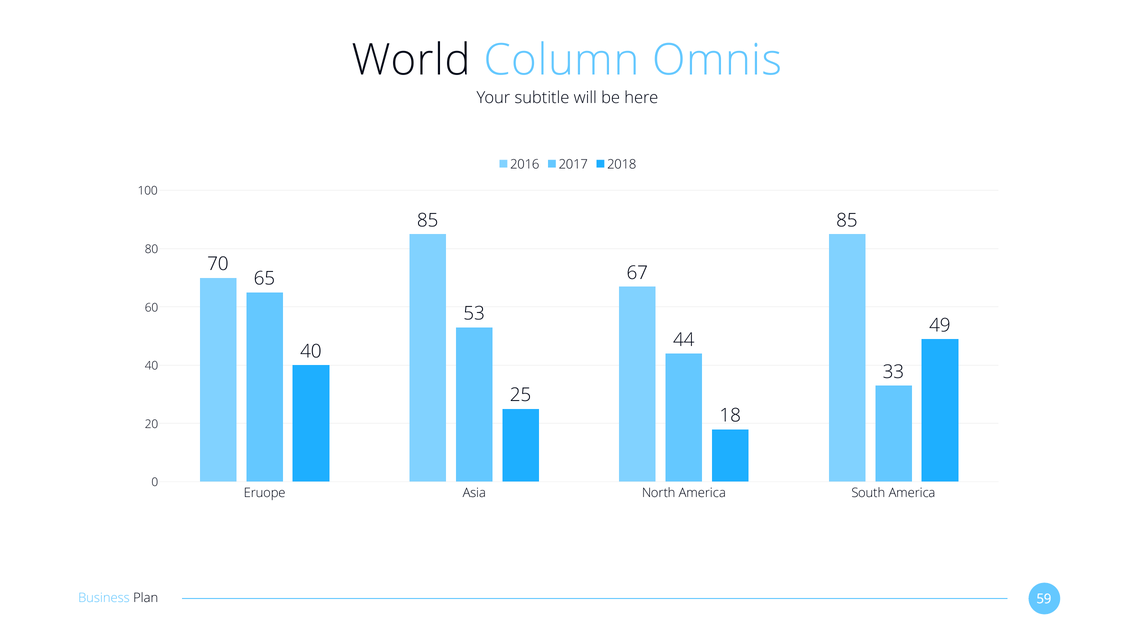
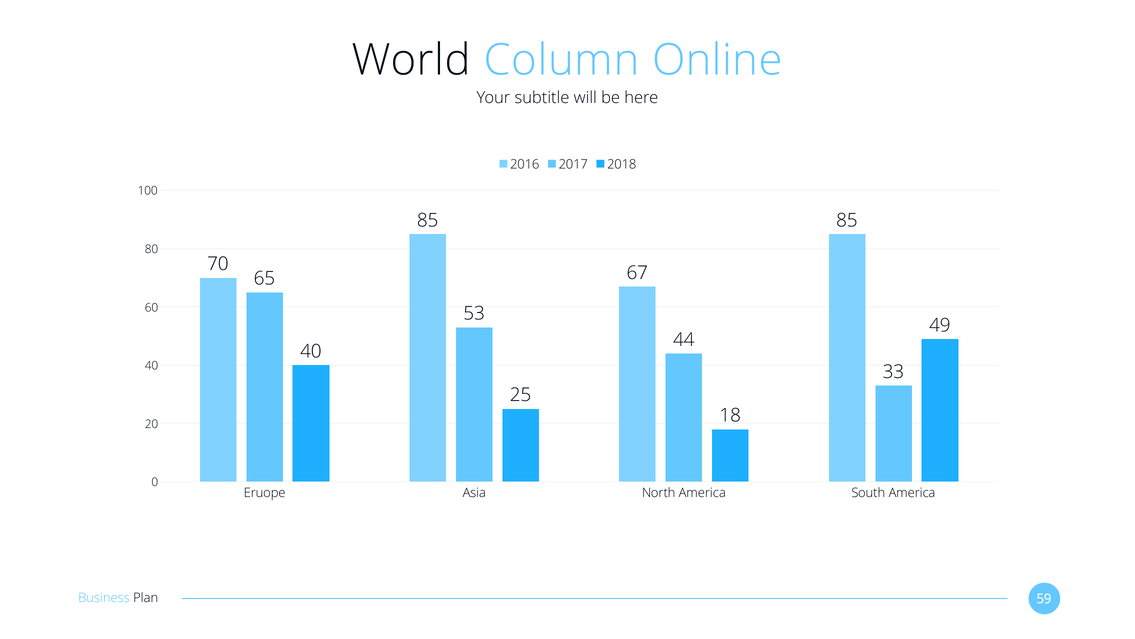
Omnis: Omnis -> Online
